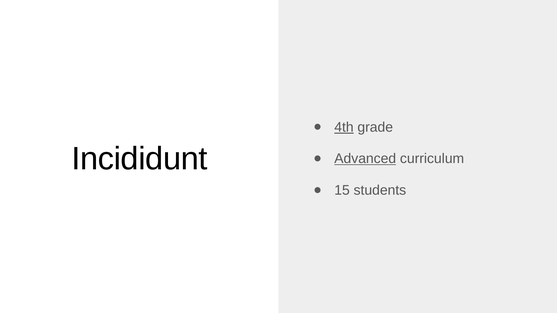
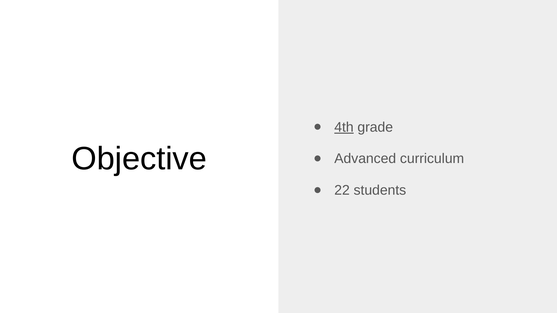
Incididunt: Incididunt -> Objective
Advanced underline: present -> none
15: 15 -> 22
